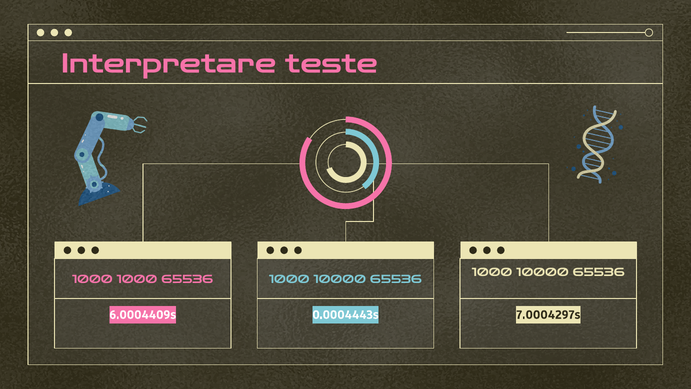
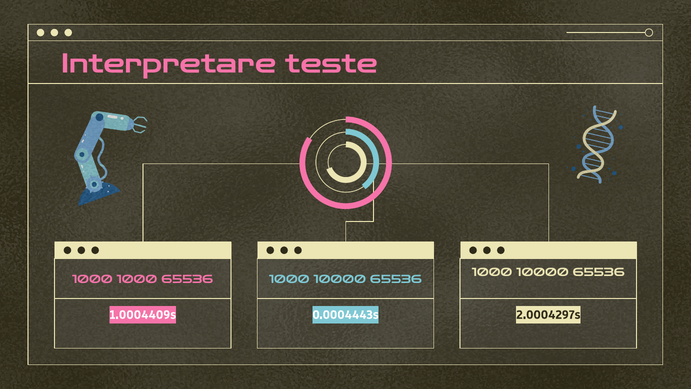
6.0004409s: 6.0004409s -> 1.0004409s
7.0004297s: 7.0004297s -> 2.0004297s
